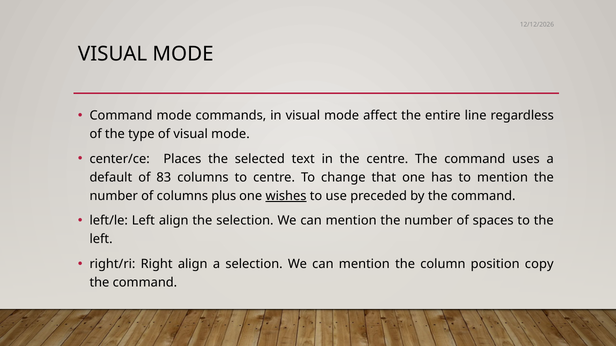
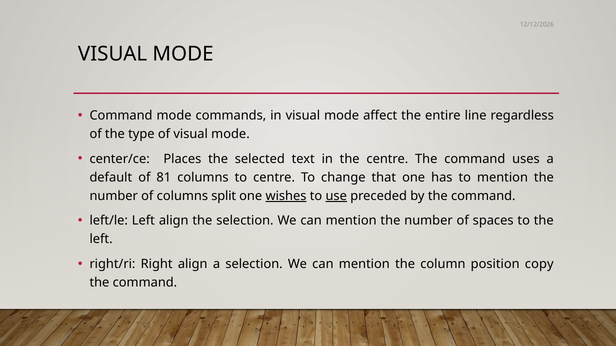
83: 83 -> 81
plus: plus -> split
use underline: none -> present
